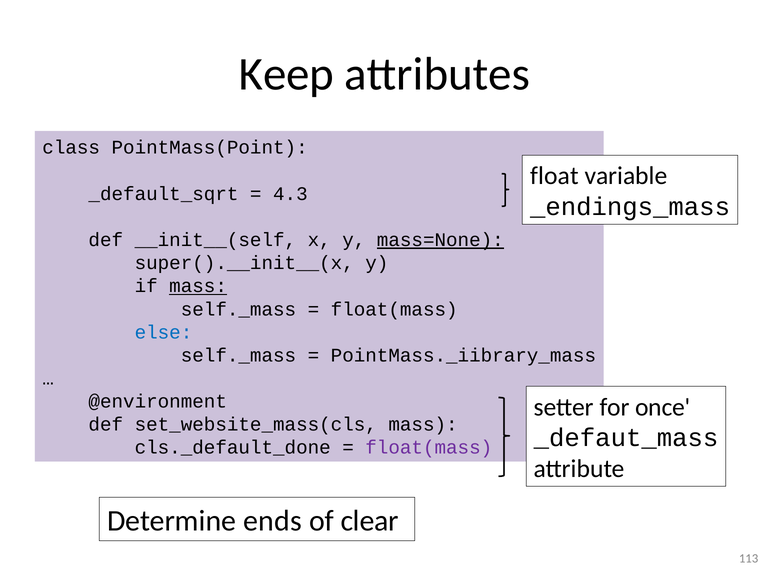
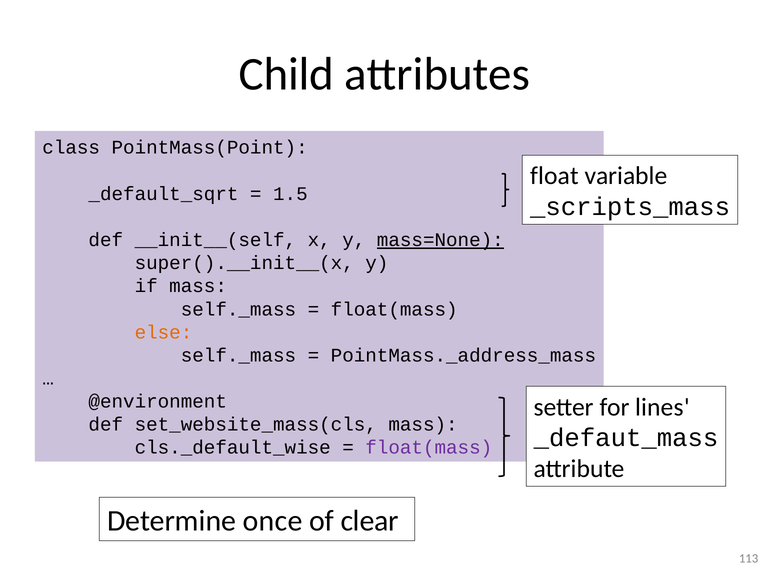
Keep: Keep -> Child
4.3: 4.3 -> 1.5
_endings_mass: _endings_mass -> _scripts_mass
mass at (198, 286) underline: present -> none
else colour: blue -> orange
PointMass._iibrary_mass: PointMass._iibrary_mass -> PointMass._address_mass
once: once -> lines
cls._default_done: cls._default_done -> cls._default_wise
ends: ends -> once
